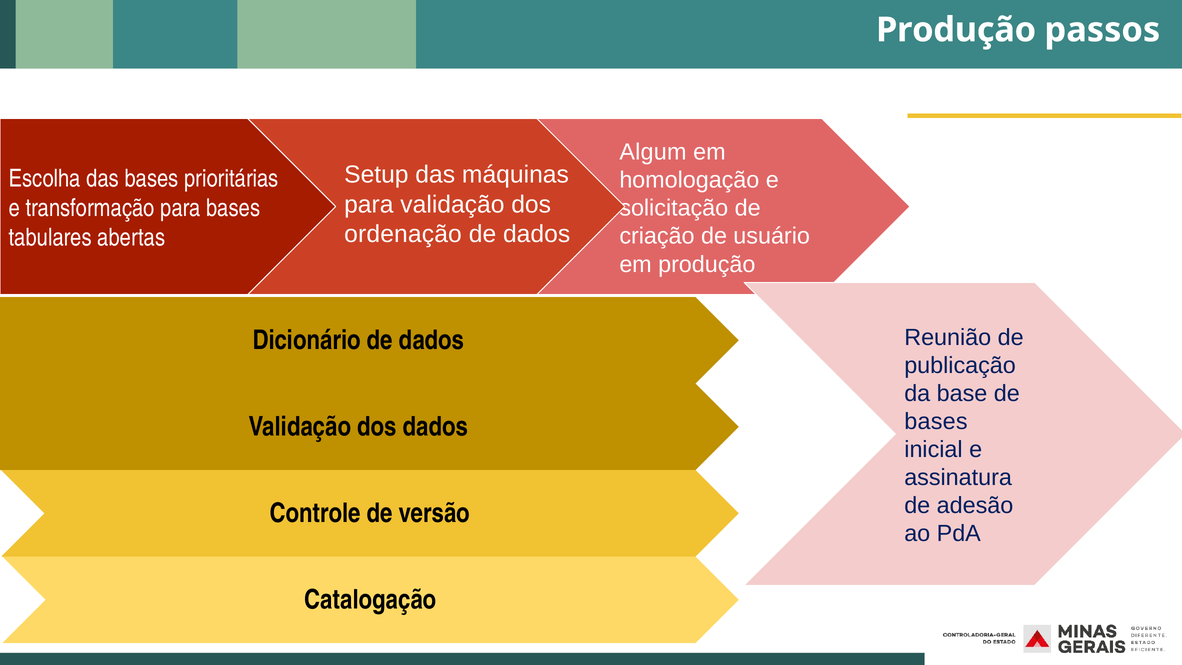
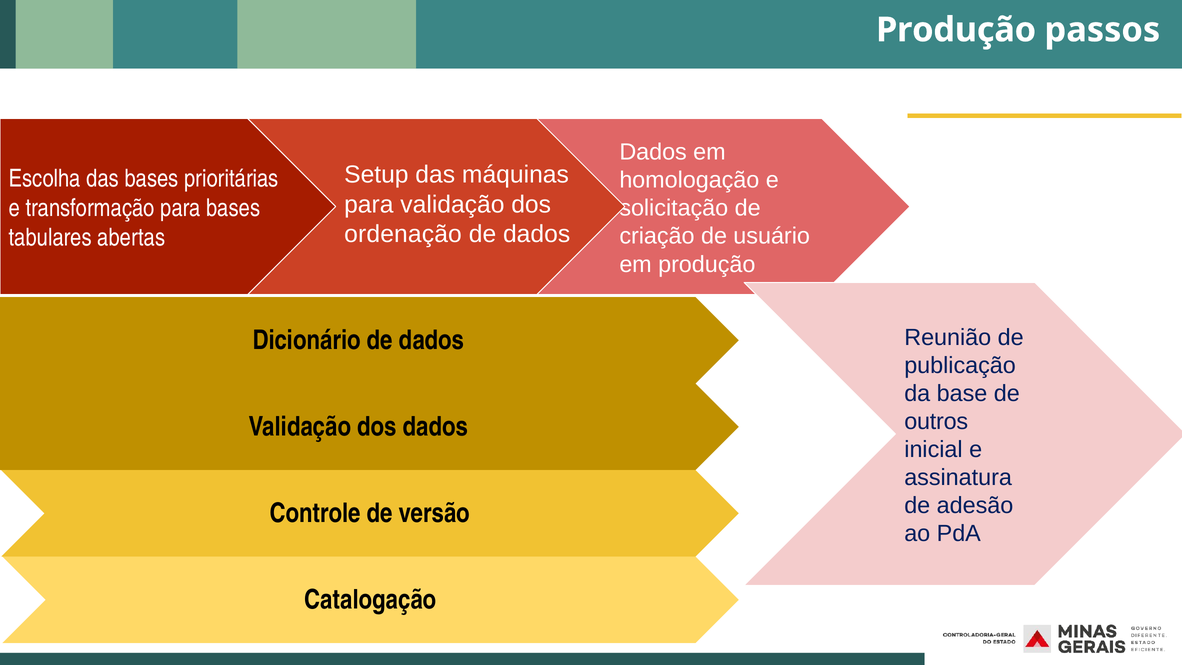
Algum at (653, 152): Algum -> Dados
bases at (936, 421): bases -> outros
